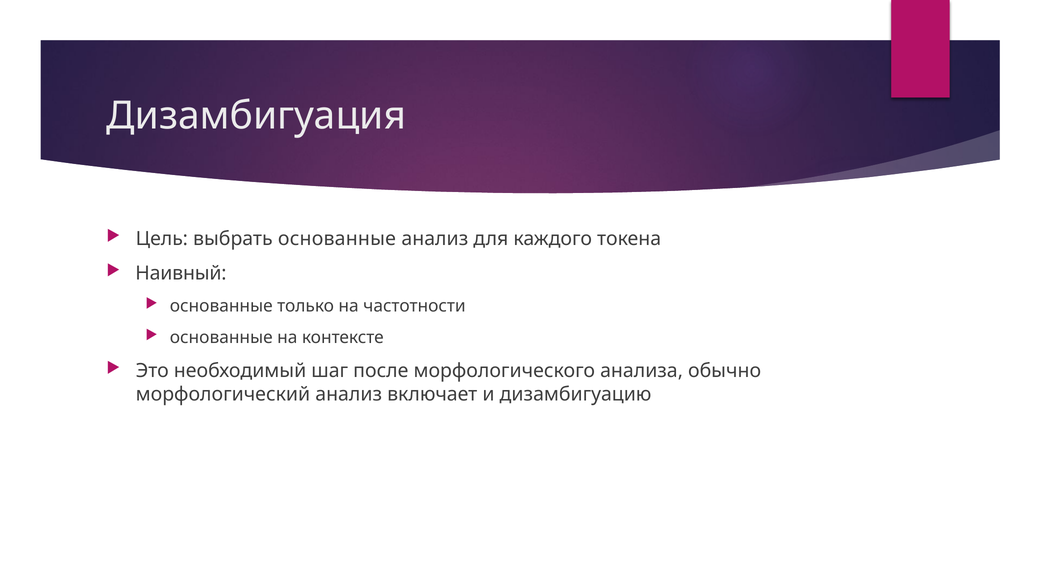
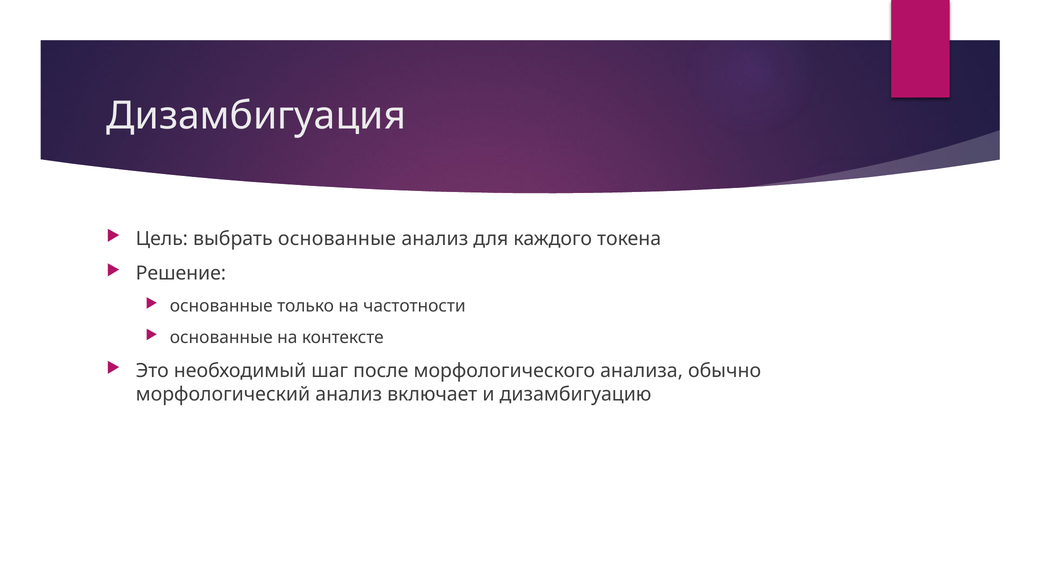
Наивный: Наивный -> Решение
